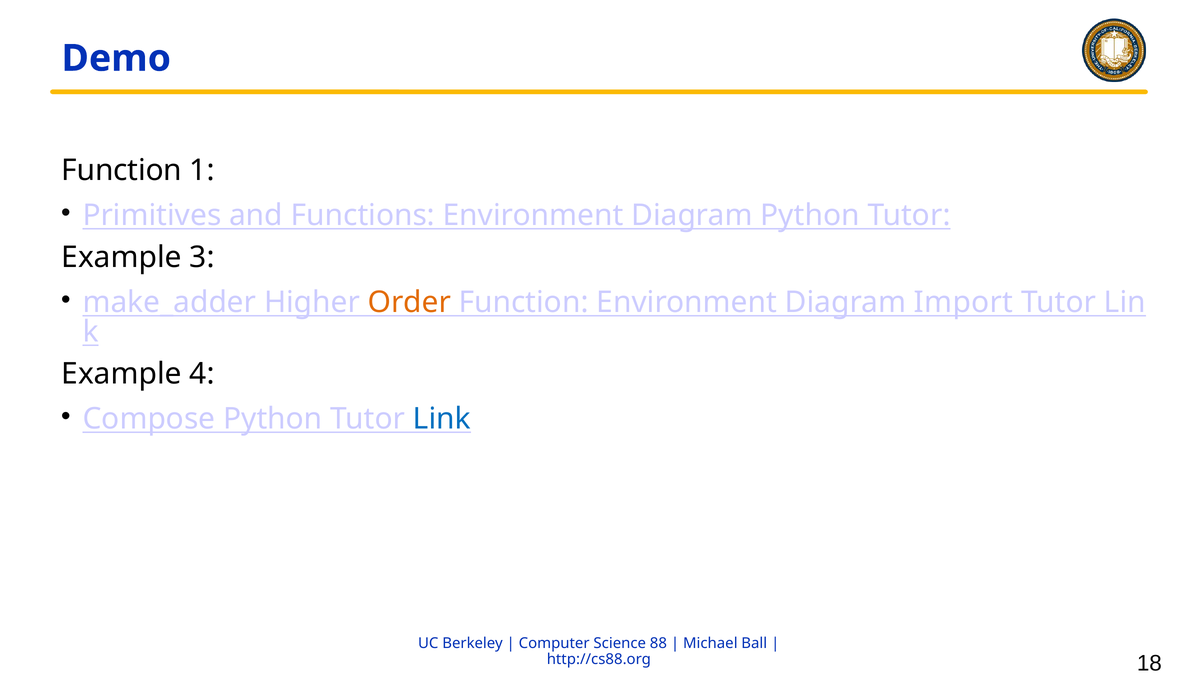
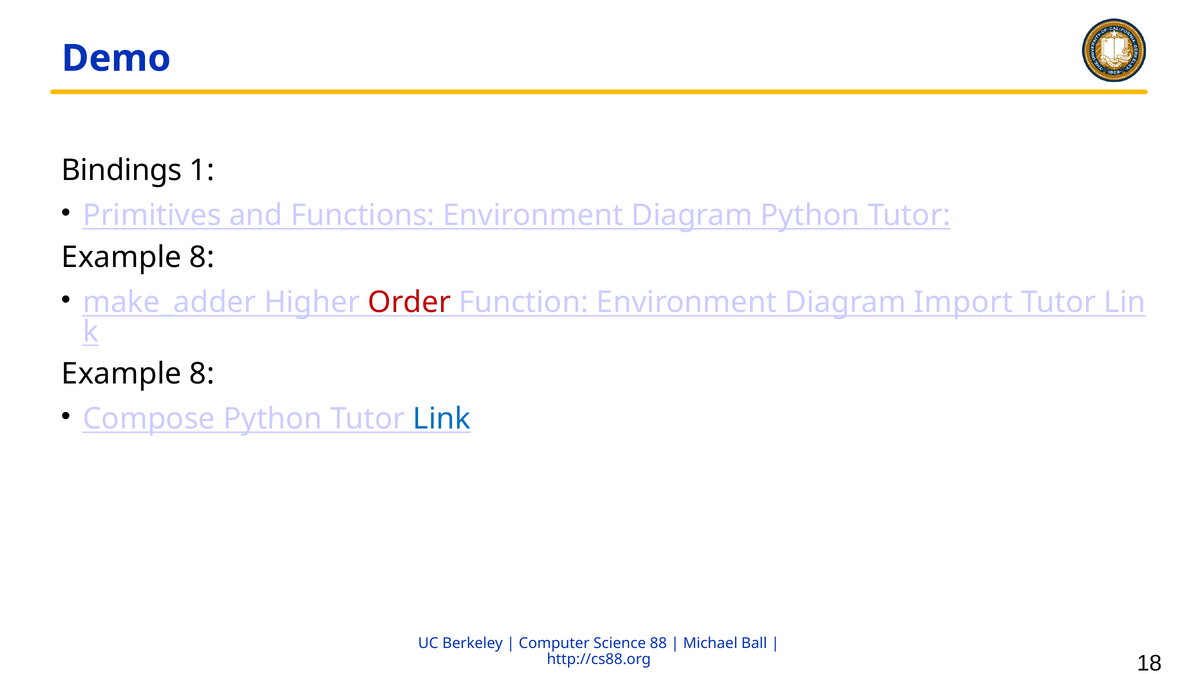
Function at (122, 170): Function -> Bindings
3 at (202, 257): 3 -> 8
Order colour: orange -> red
4 at (202, 374): 4 -> 8
